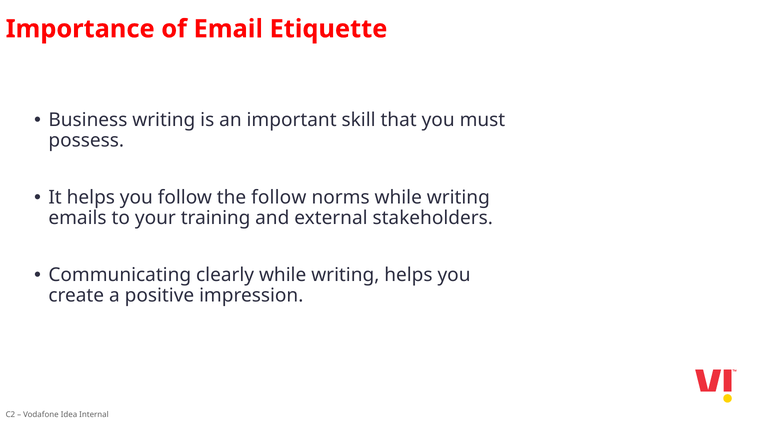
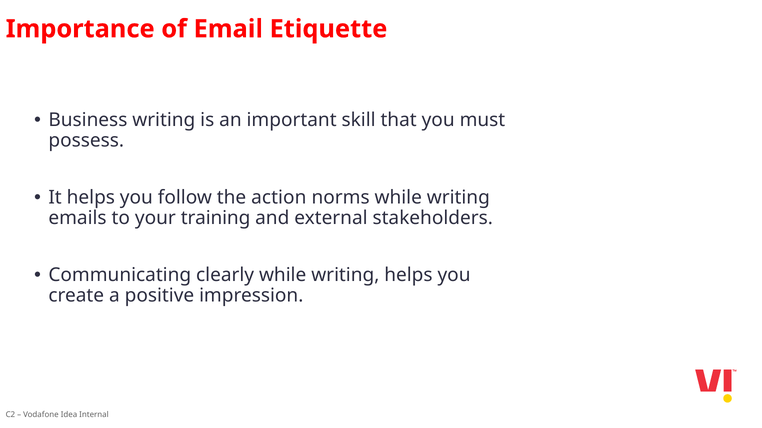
the follow: follow -> action
